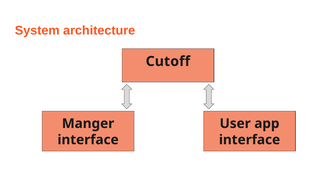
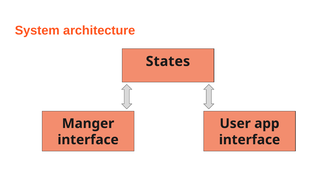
Cutoff: Cutoff -> States
